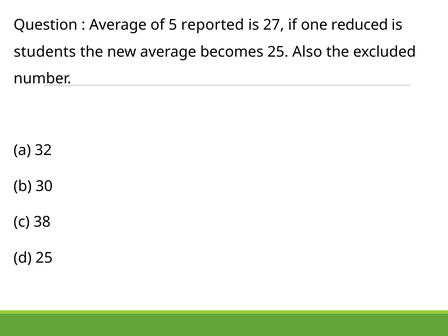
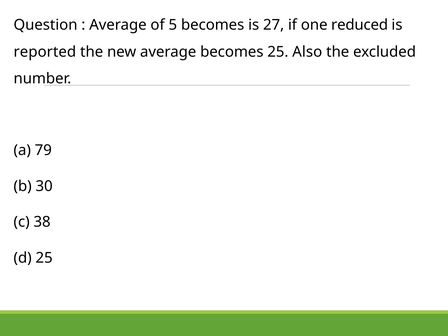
5 reported: reported -> becomes
students: students -> reported
32: 32 -> 79
